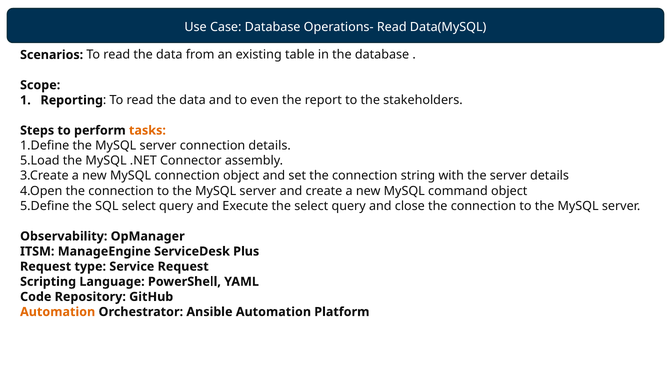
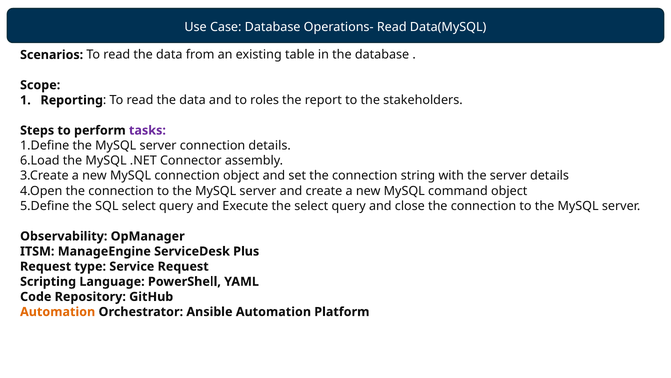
even: even -> roles
tasks colour: orange -> purple
5.Load: 5.Load -> 6.Load
